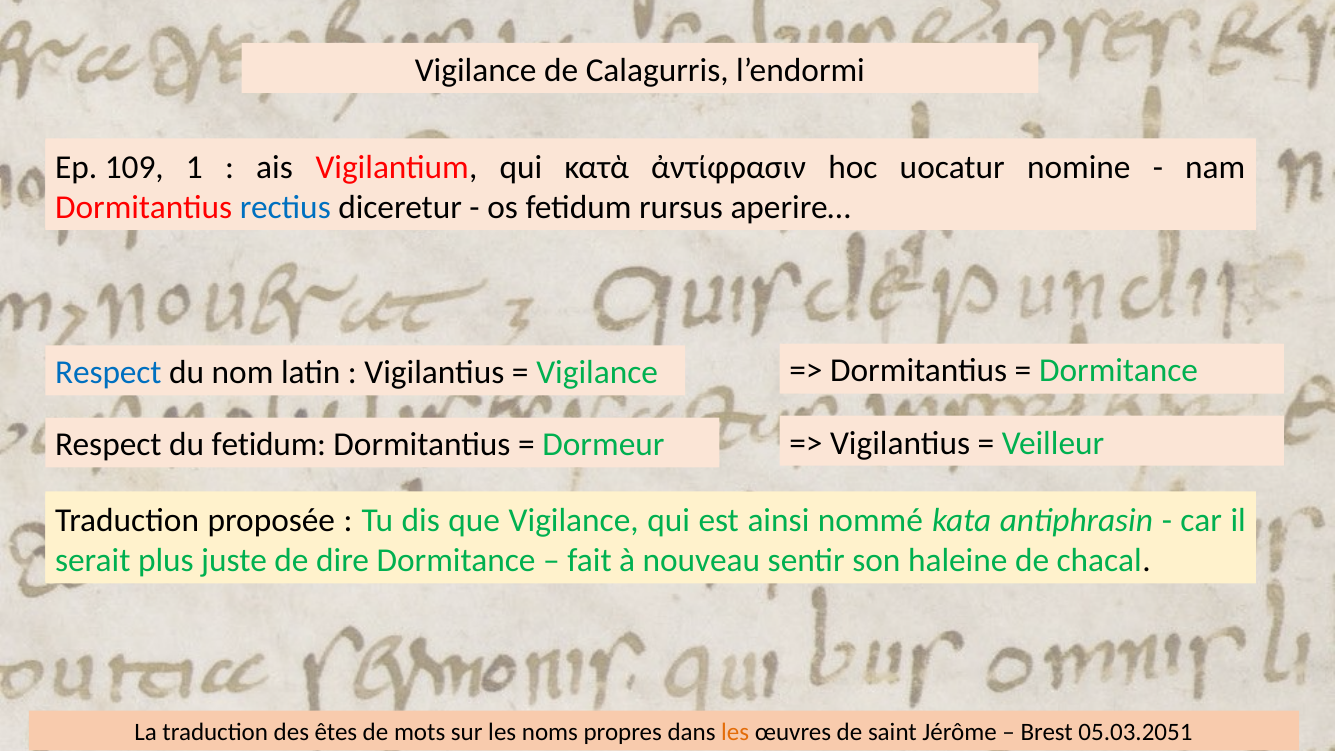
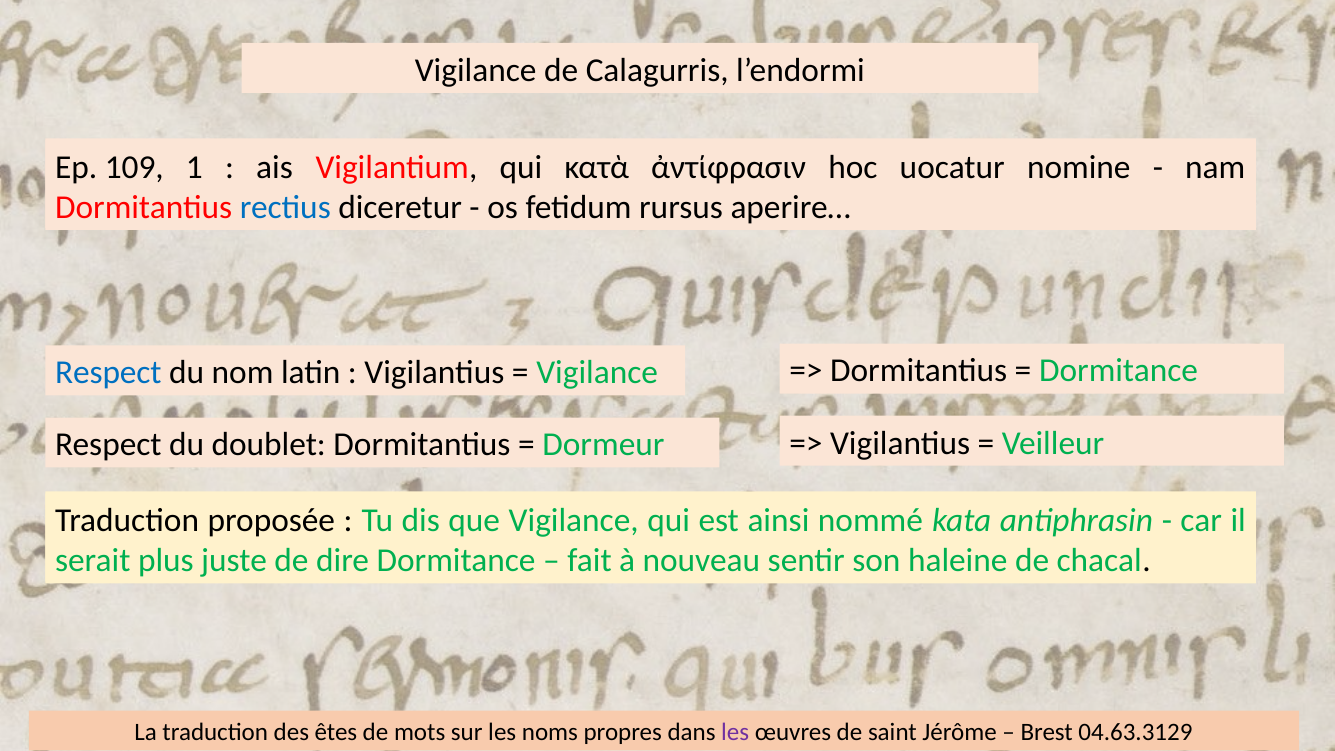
du fetidum: fetidum -> doublet
les at (735, 732) colour: orange -> purple
05.03.2051: 05.03.2051 -> 04.63.3129
